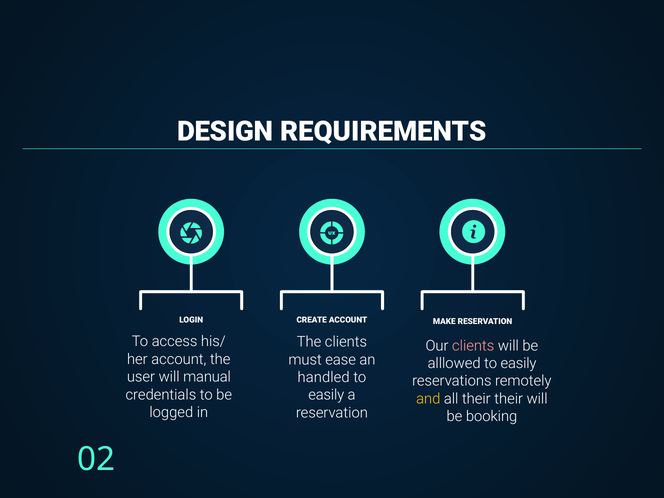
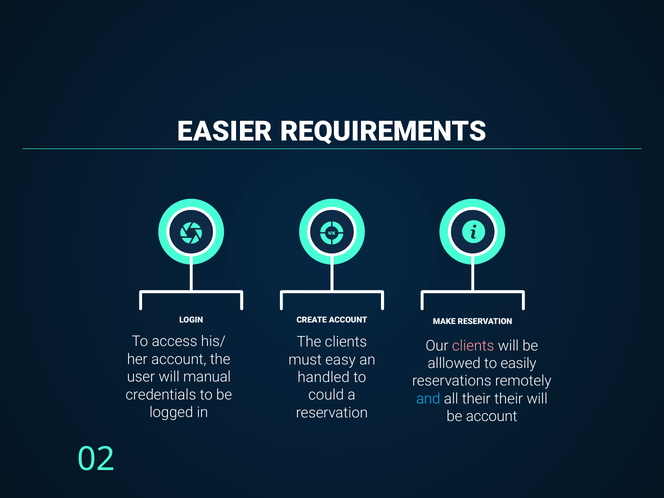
DESIGN: DESIGN -> EASIER
ease: ease -> easy
easily at (326, 395): easily -> could
and colour: yellow -> light blue
be booking: booking -> account
